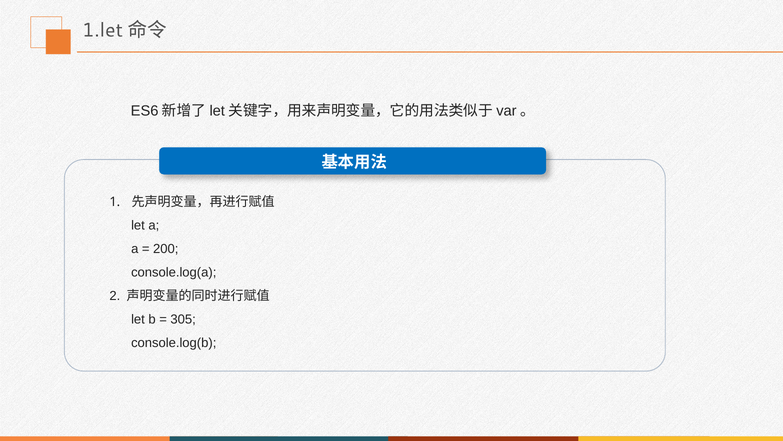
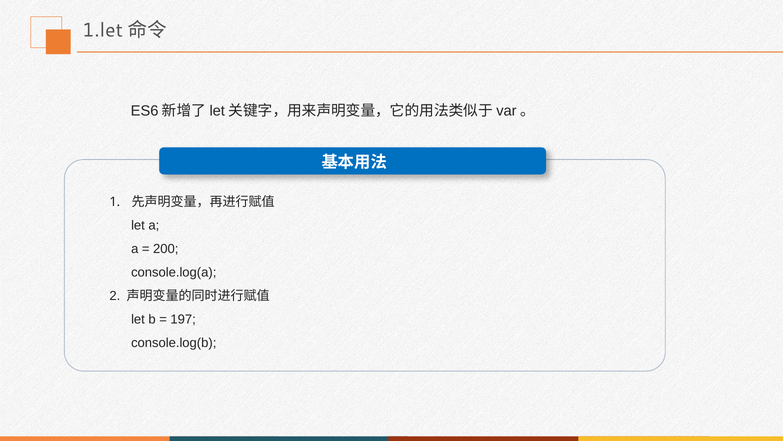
305: 305 -> 197
